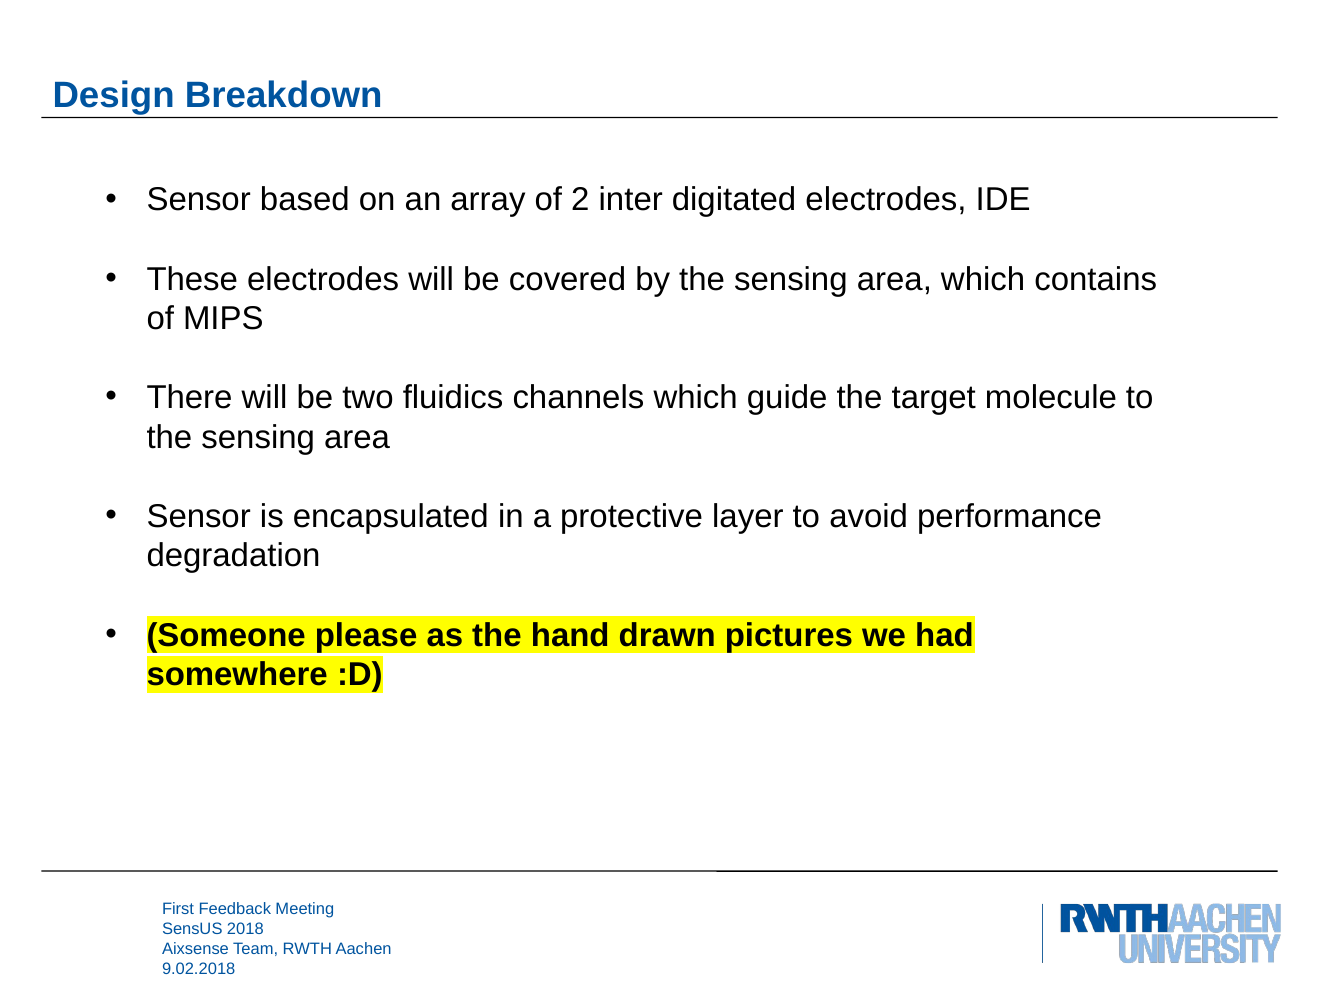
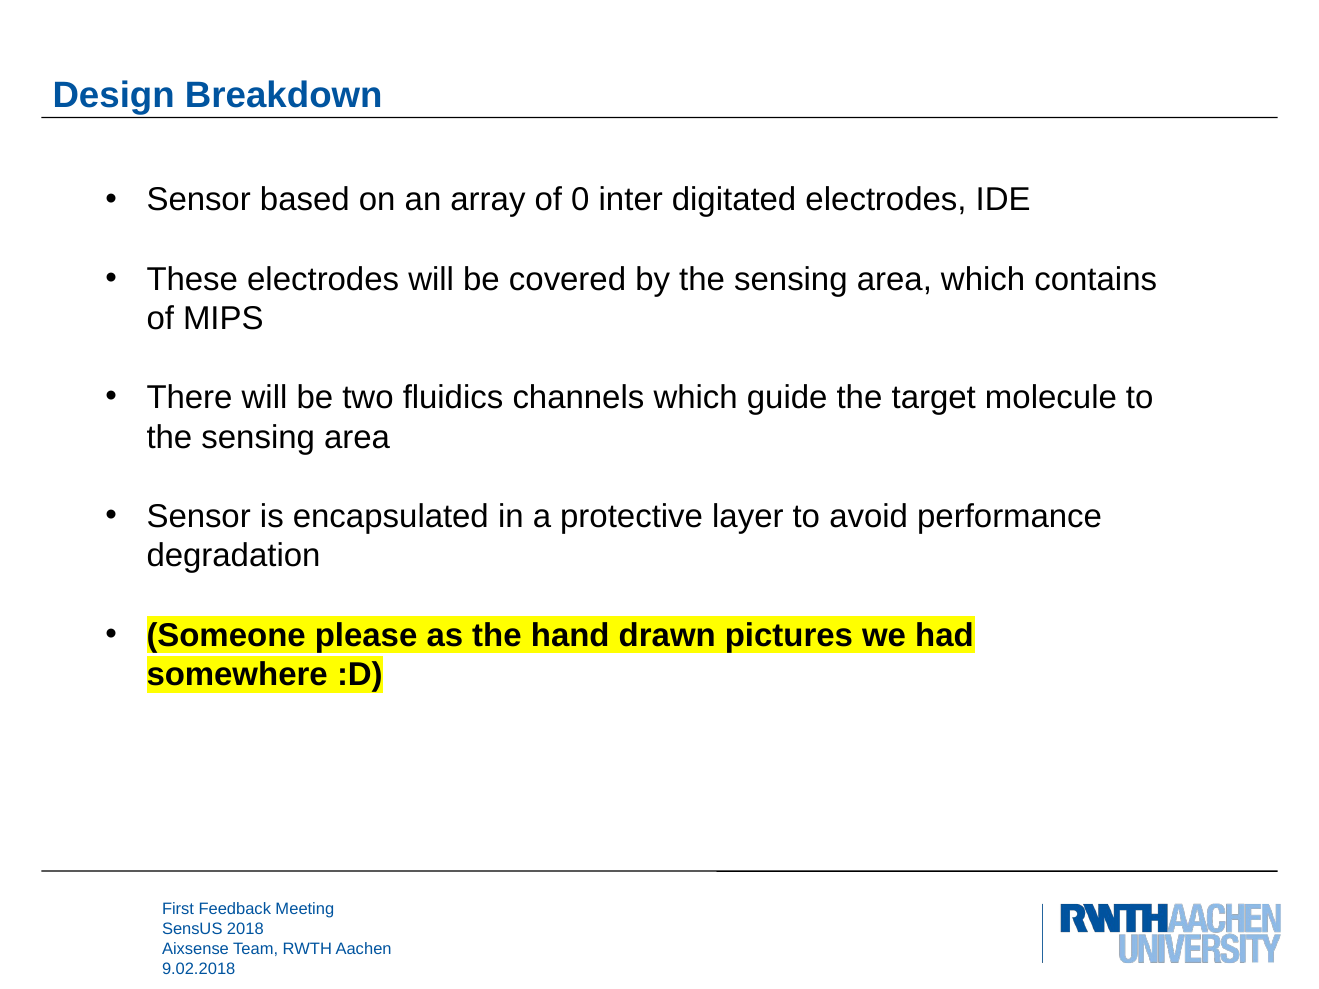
2: 2 -> 0
